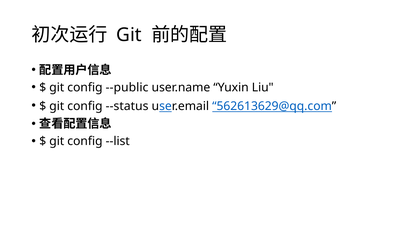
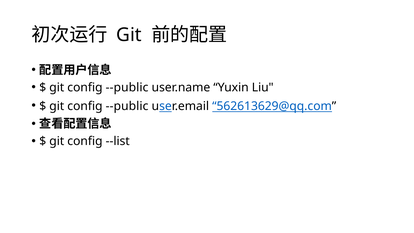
--status at (127, 106): --status -> --public
